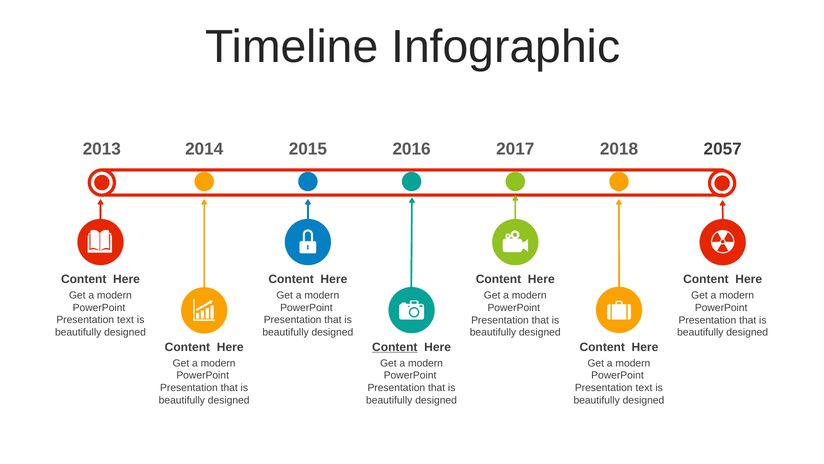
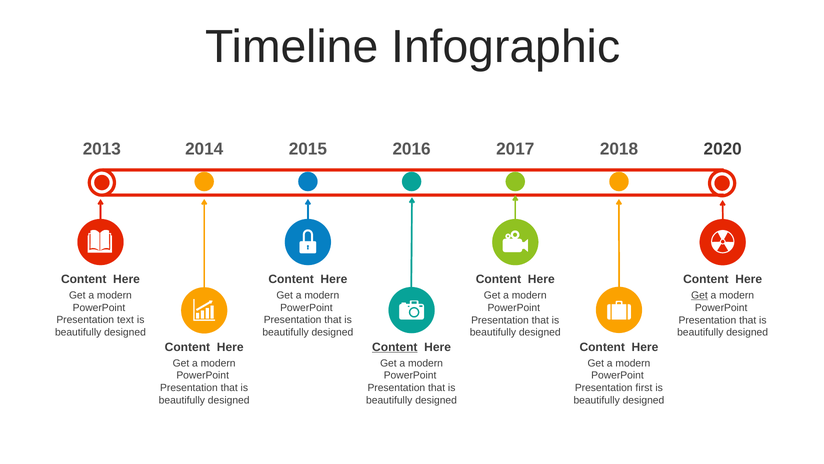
2057: 2057 -> 2020
Get at (700, 295) underline: none -> present
text at (644, 387): text -> first
